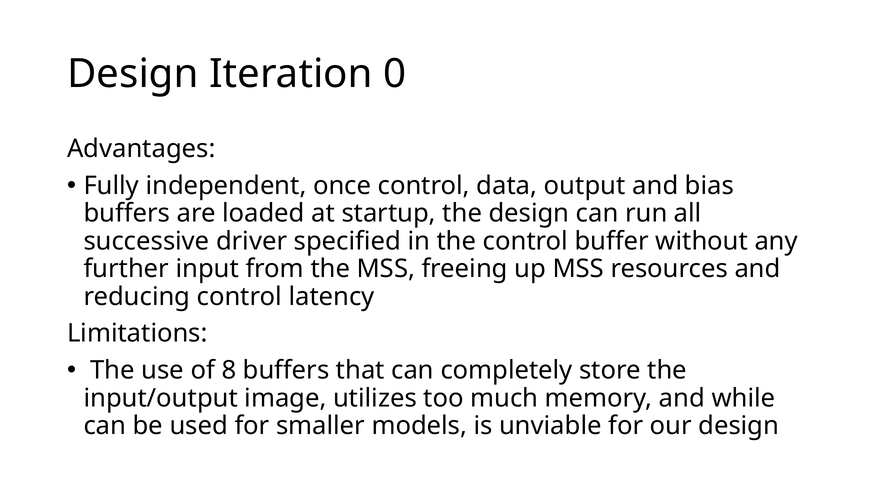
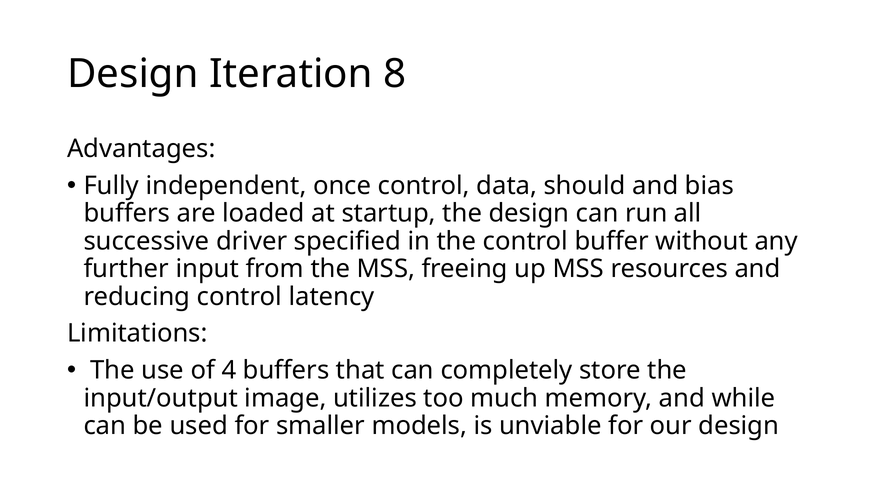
0: 0 -> 8
output: output -> should
8: 8 -> 4
